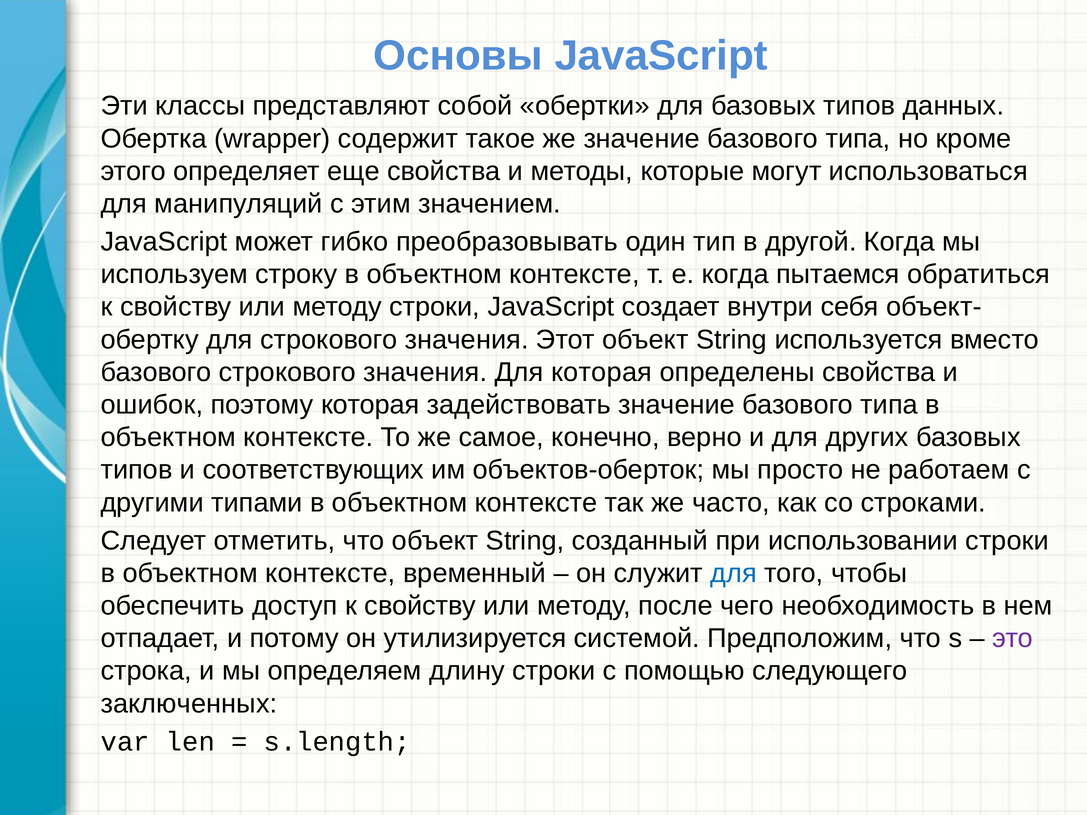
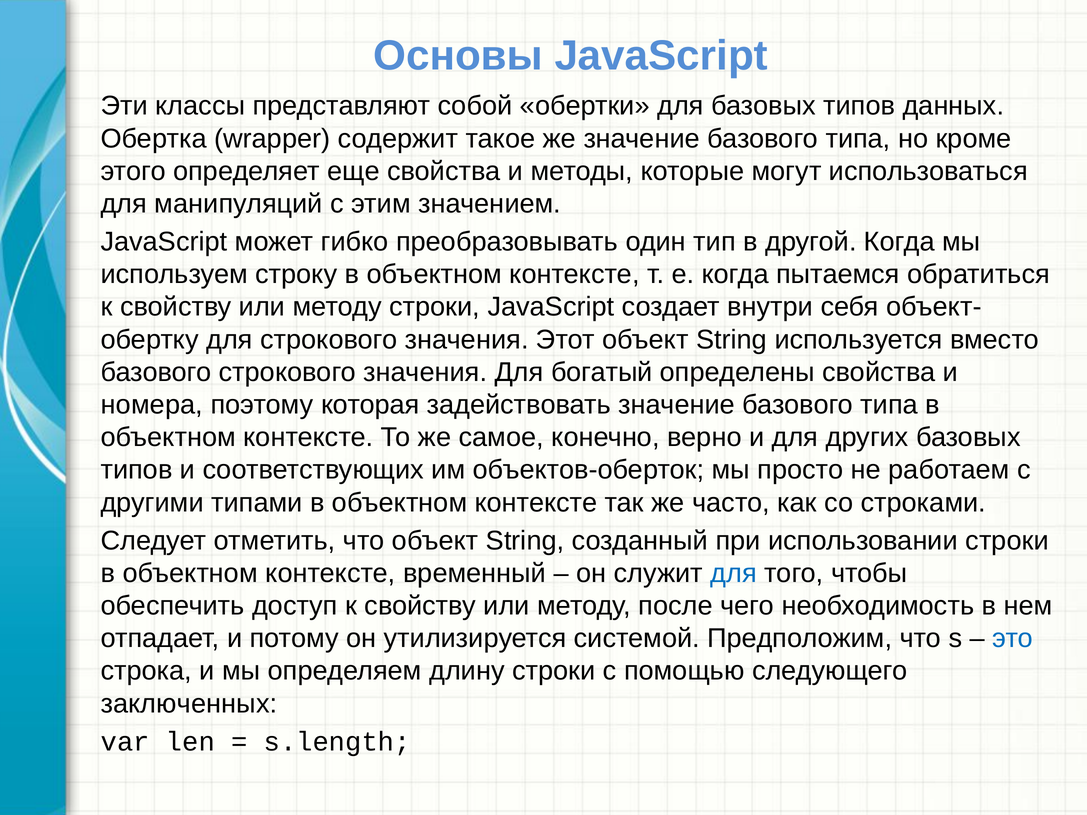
Для которая: которая -> богатый
ошибок: ошибок -> номера
это colour: purple -> blue
